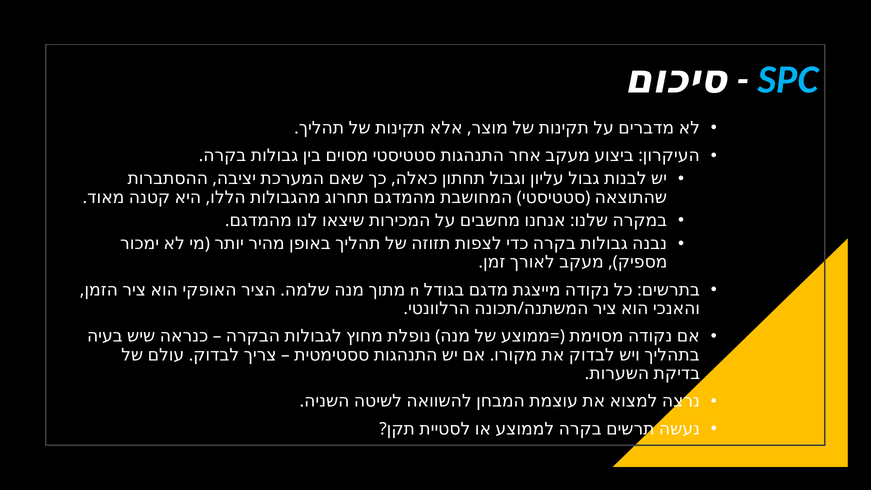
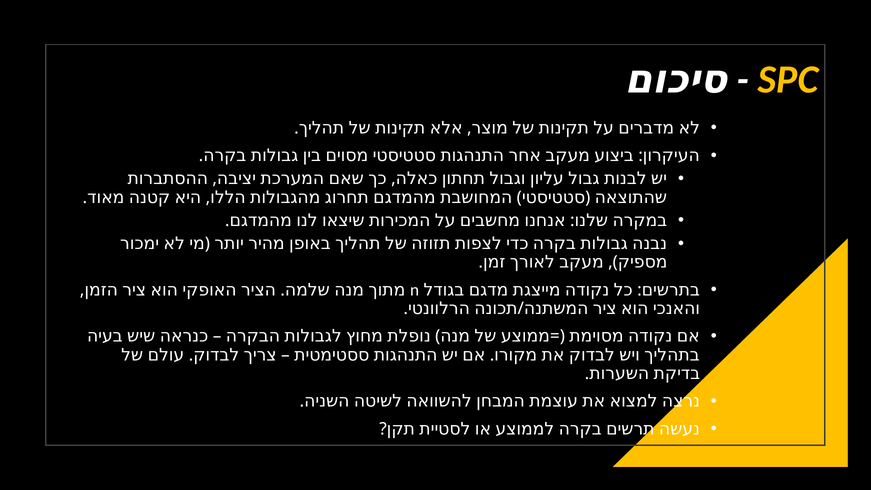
SPC colour: light blue -> yellow
